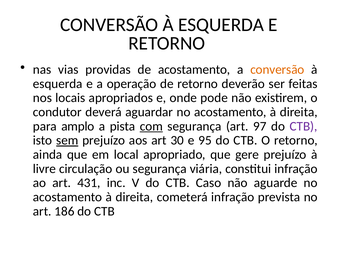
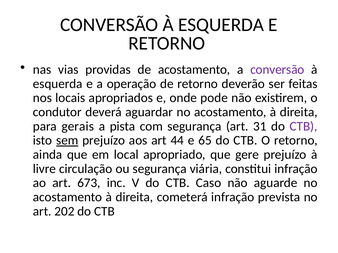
conversão at (277, 70) colour: orange -> purple
amplo: amplo -> gerais
com underline: present -> none
97: 97 -> 31
30: 30 -> 44
95: 95 -> 65
431: 431 -> 673
186: 186 -> 202
